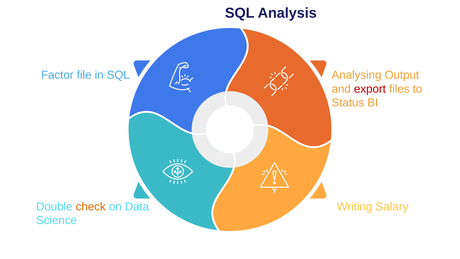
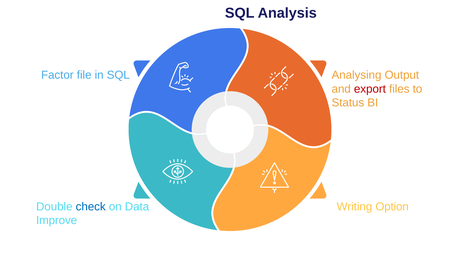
check colour: orange -> blue
Salary: Salary -> Option
Science: Science -> Improve
